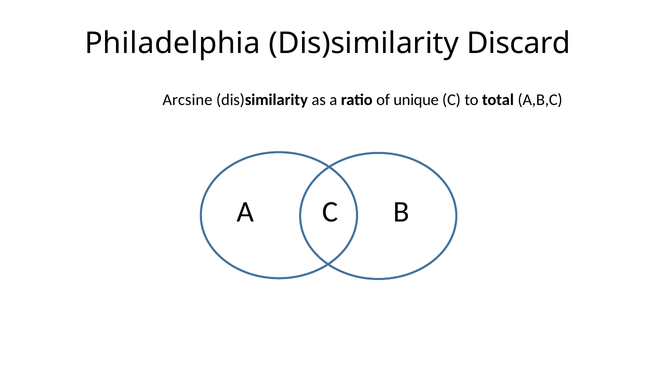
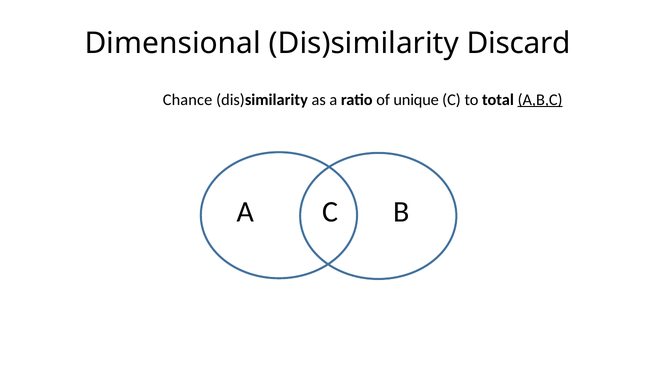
Philadelphia: Philadelphia -> Dimensional
Arcsine: Arcsine -> Chance
A,B,C underline: none -> present
